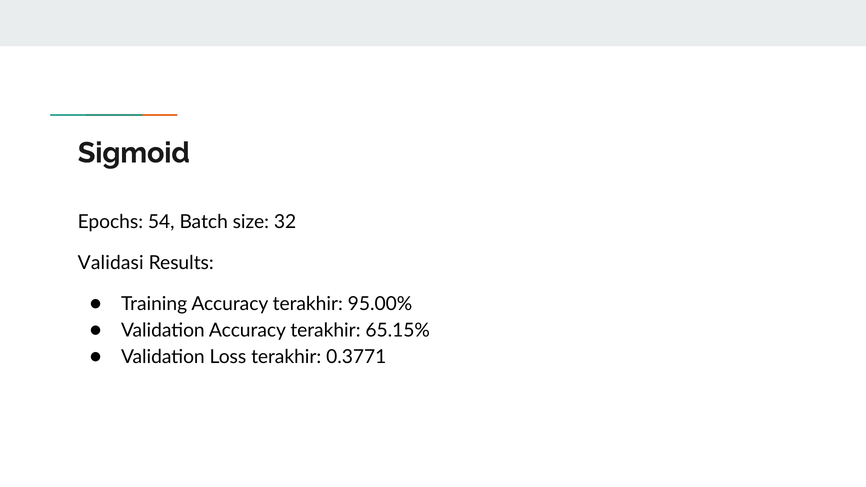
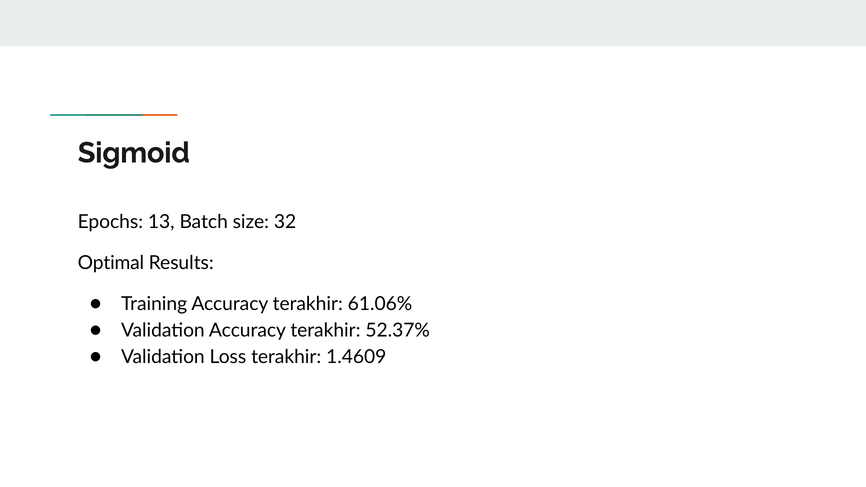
54: 54 -> 13
Validasi: Validasi -> Optimal
95.00%: 95.00% -> 61.06%
65.15%: 65.15% -> 52.37%
0.3771: 0.3771 -> 1.4609
